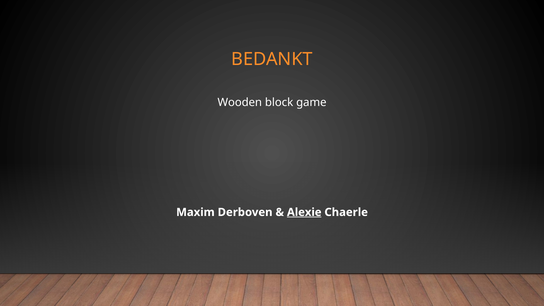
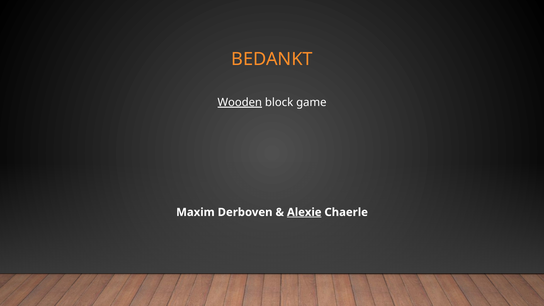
Wooden underline: none -> present
